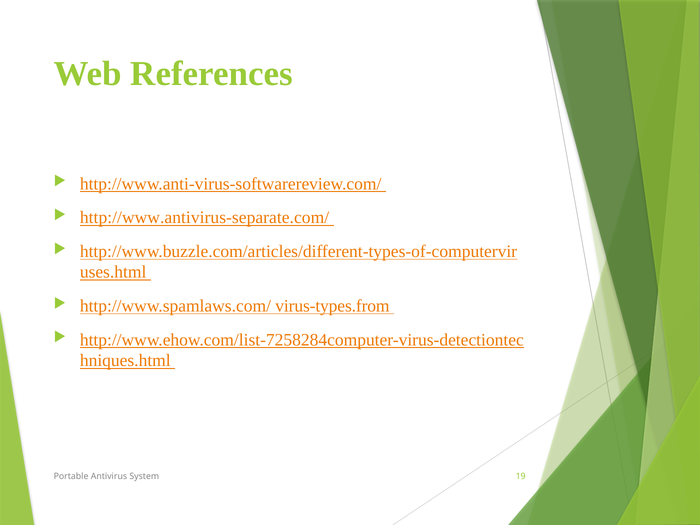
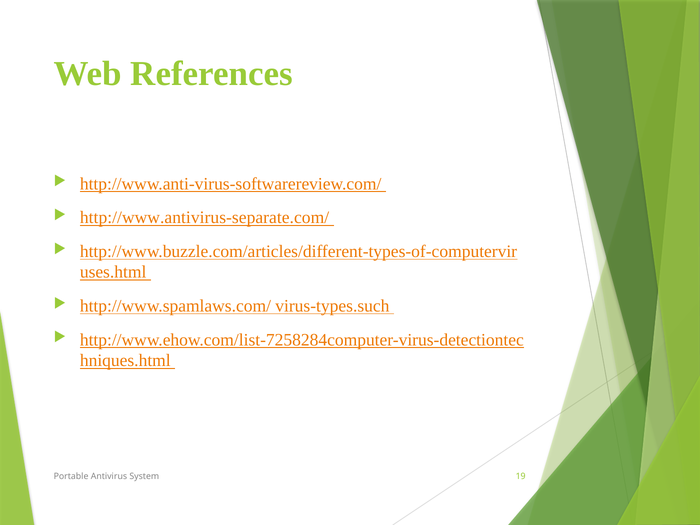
virus-types.from: virus-types.from -> virus-types.such
